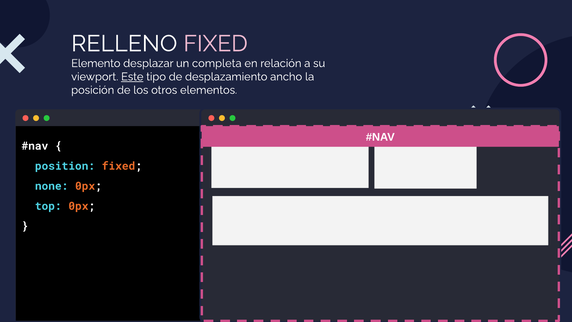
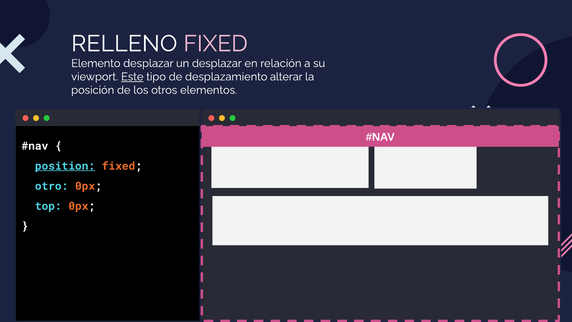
un completa: completa -> desplazar
ancho: ancho -> alterar
position underline: none -> present
none: none -> otro
